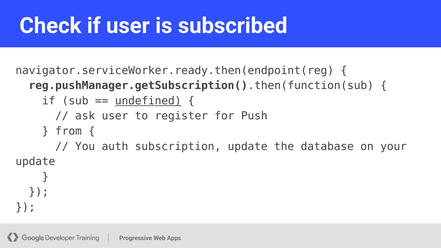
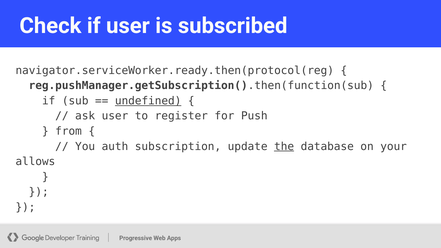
navigator.serviceWorker.ready.then(endpoint(reg: navigator.serviceWorker.ready.then(endpoint(reg -> navigator.serviceWorker.ready.then(protocol(reg
the underline: none -> present
update at (35, 162): update -> allows
